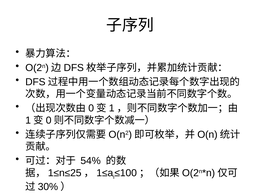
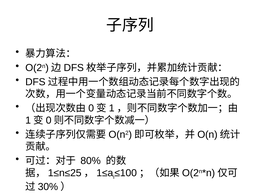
54%: 54% -> 80%
